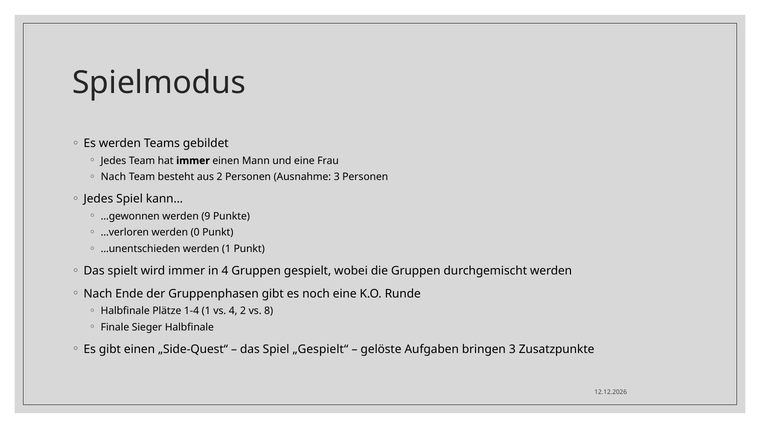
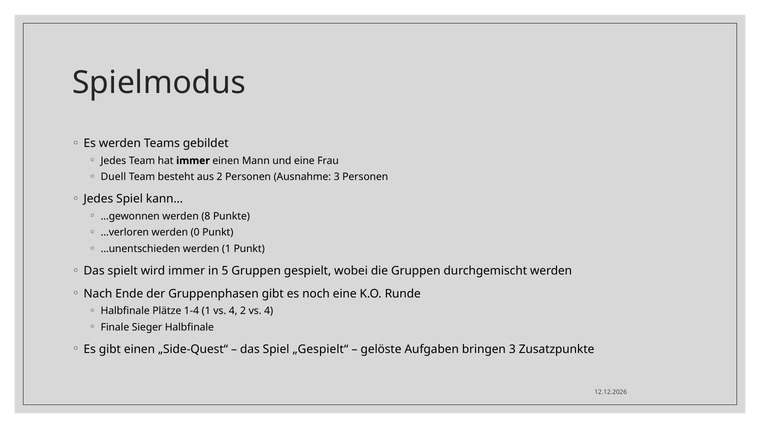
Nach at (113, 177): Nach -> Duell
9: 9 -> 8
in 4: 4 -> 5
2 vs 8: 8 -> 4
